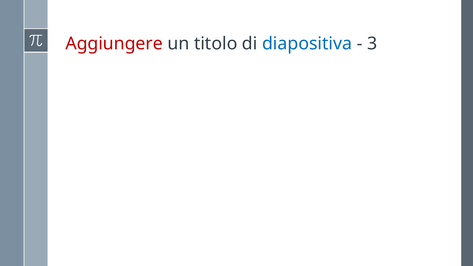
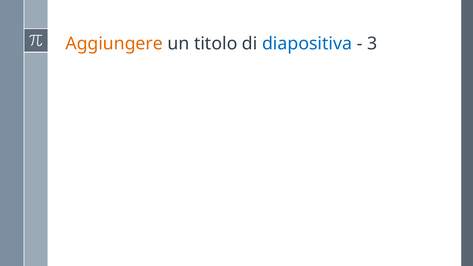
Aggiungere colour: red -> orange
